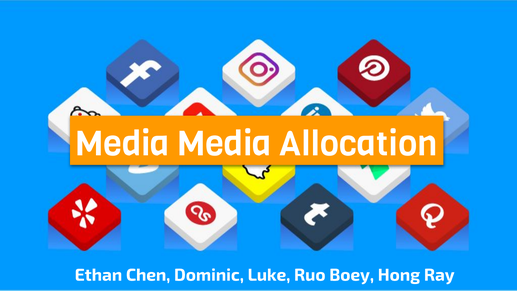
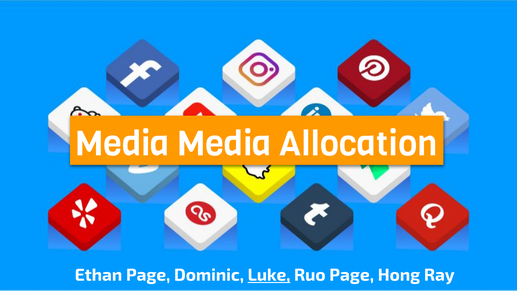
Ethan Chen: Chen -> Page
Luke underline: none -> present
Ruo Boey: Boey -> Page
